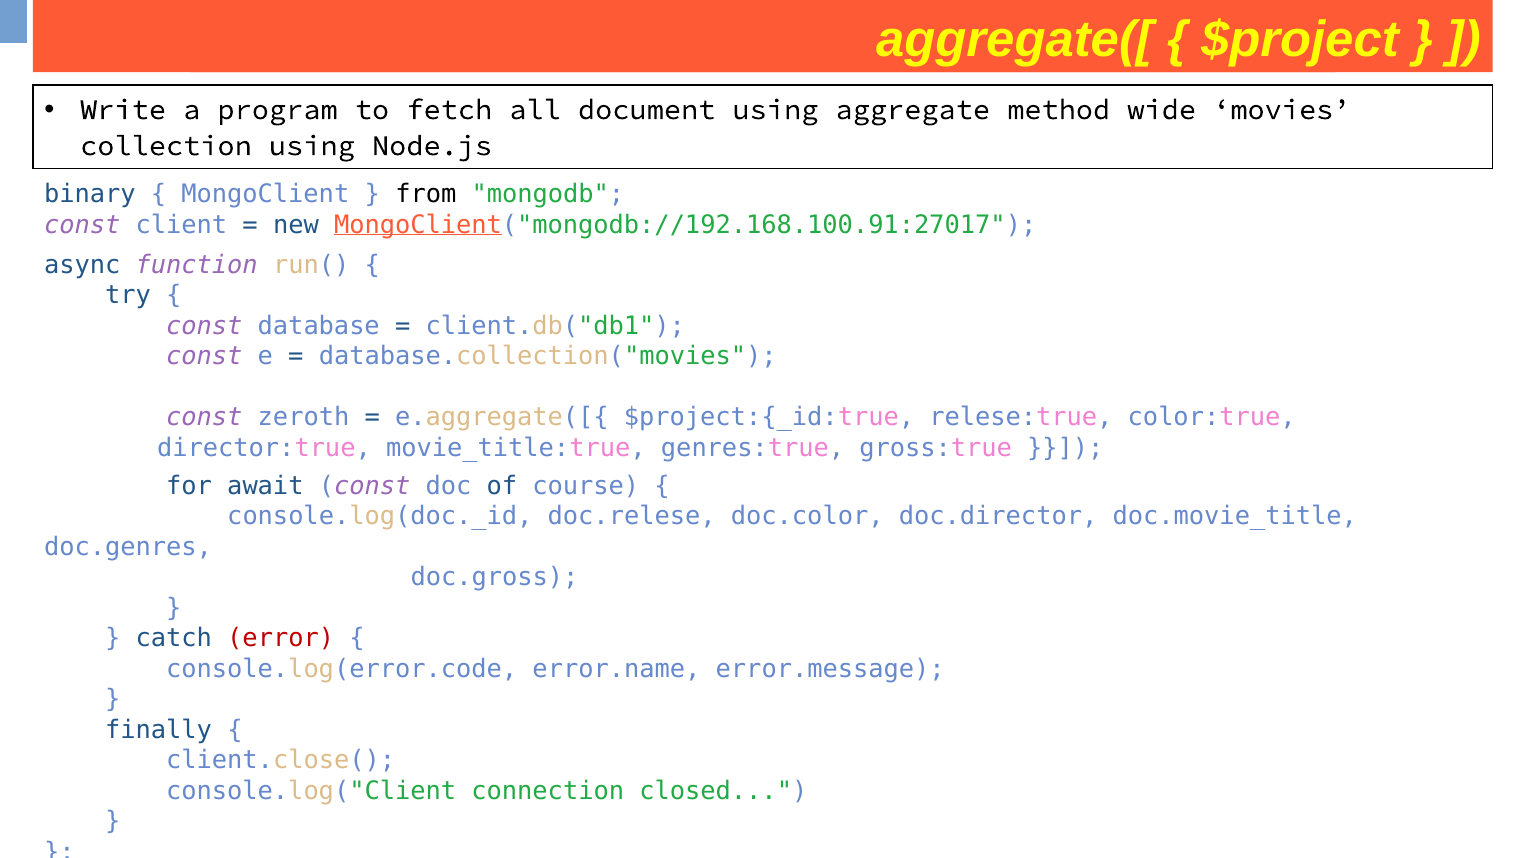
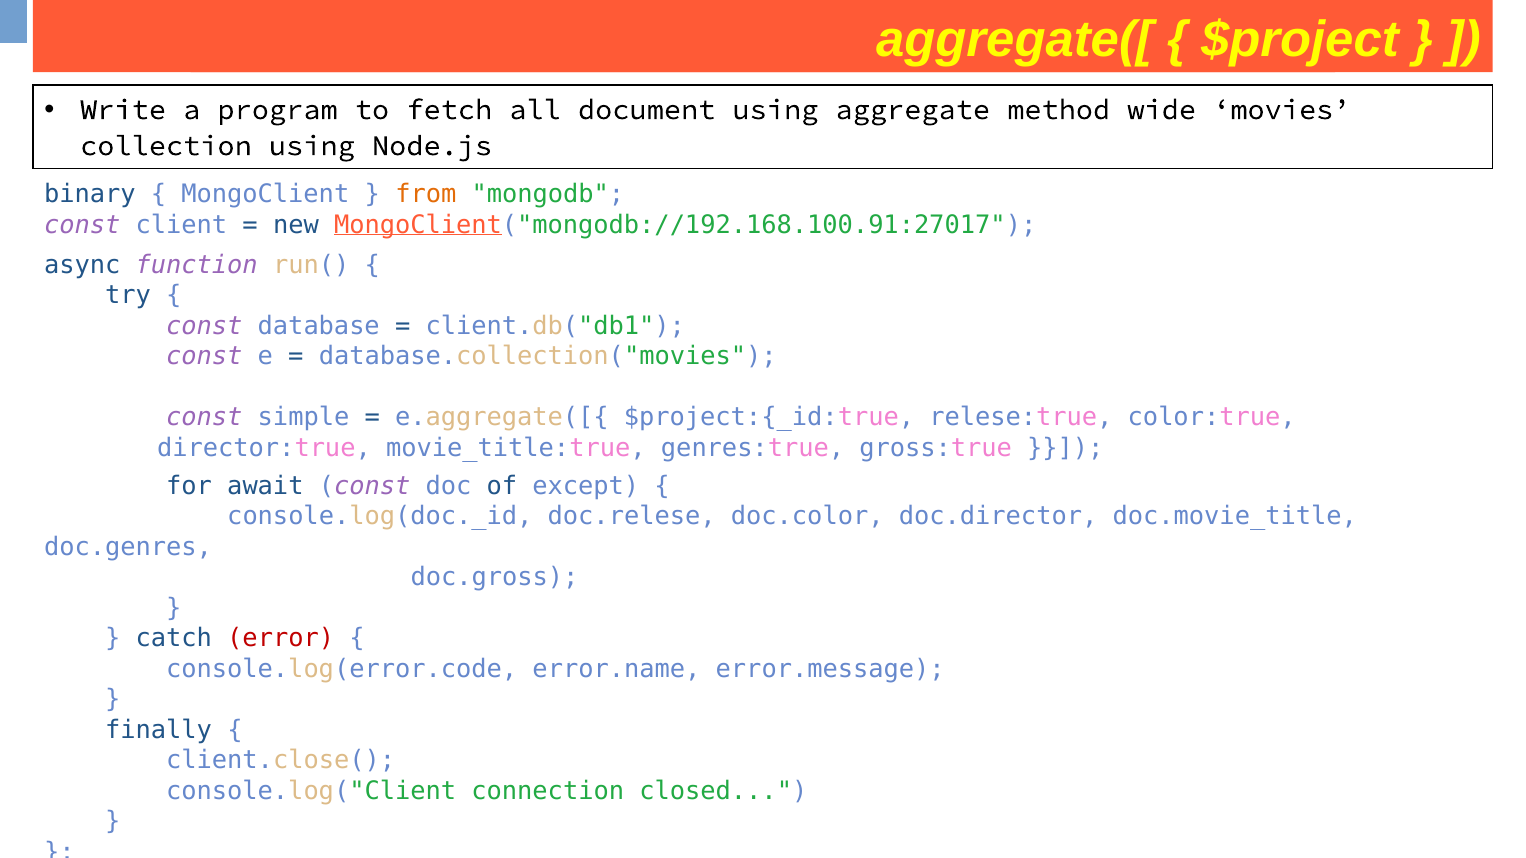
from colour: black -> orange
zeroth: zeroth -> simple
course: course -> except
